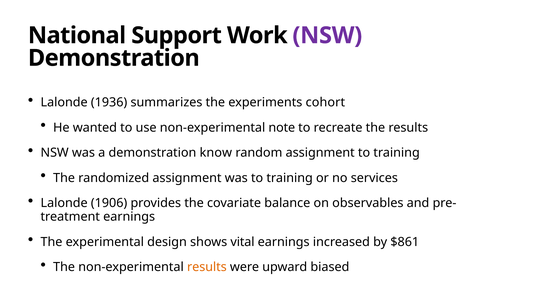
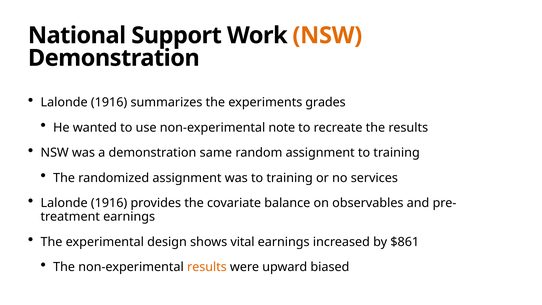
NSW at (327, 35) colour: purple -> orange
1936 at (109, 102): 1936 -> 1916
cohort: cohort -> grades
know: know -> same
1906 at (109, 203): 1906 -> 1916
